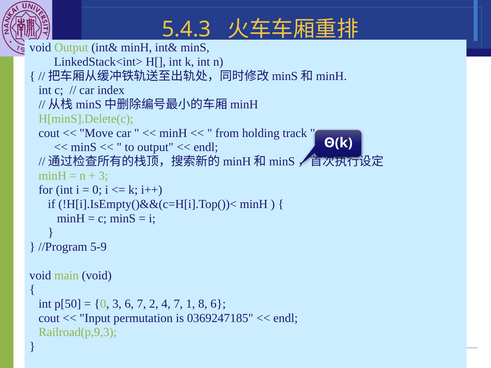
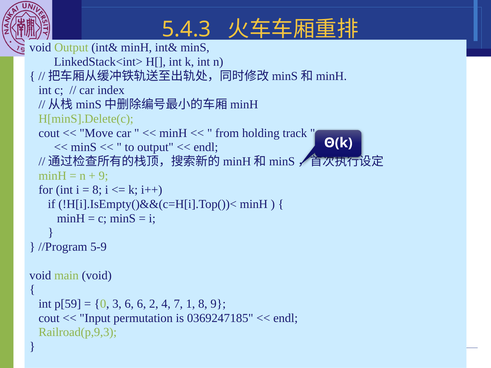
3 at (103, 176): 3 -> 9
0 at (97, 190): 0 -> 8
p[50: p[50 -> p[59
6 7: 7 -> 6
8 6: 6 -> 9
